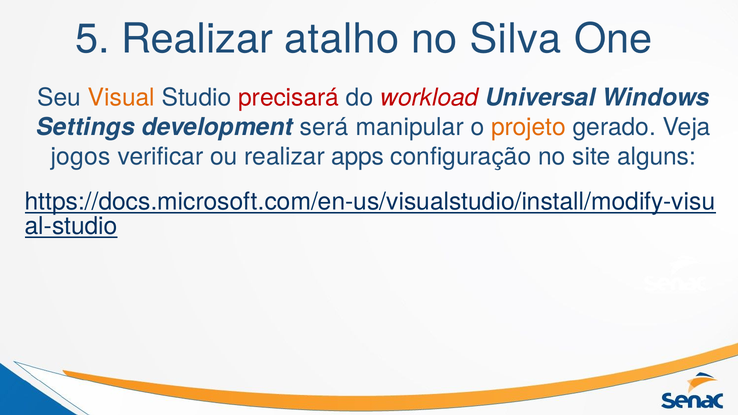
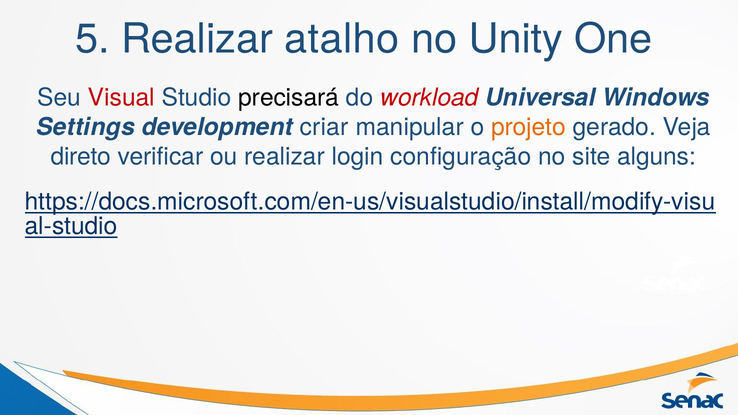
Silva: Silva -> Unity
Visual colour: orange -> red
precisará colour: red -> black
será: será -> criar
jogos: jogos -> direto
apps: apps -> login
